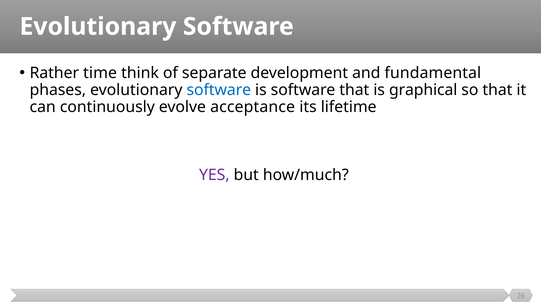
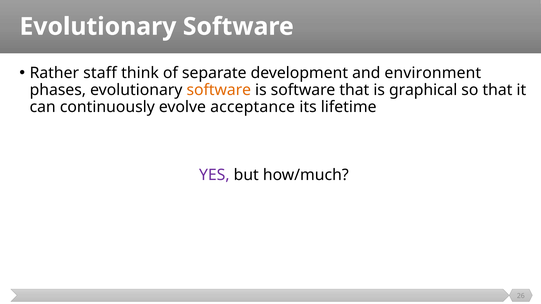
time: time -> staff
fundamental: fundamental -> environment
software at (219, 90) colour: blue -> orange
